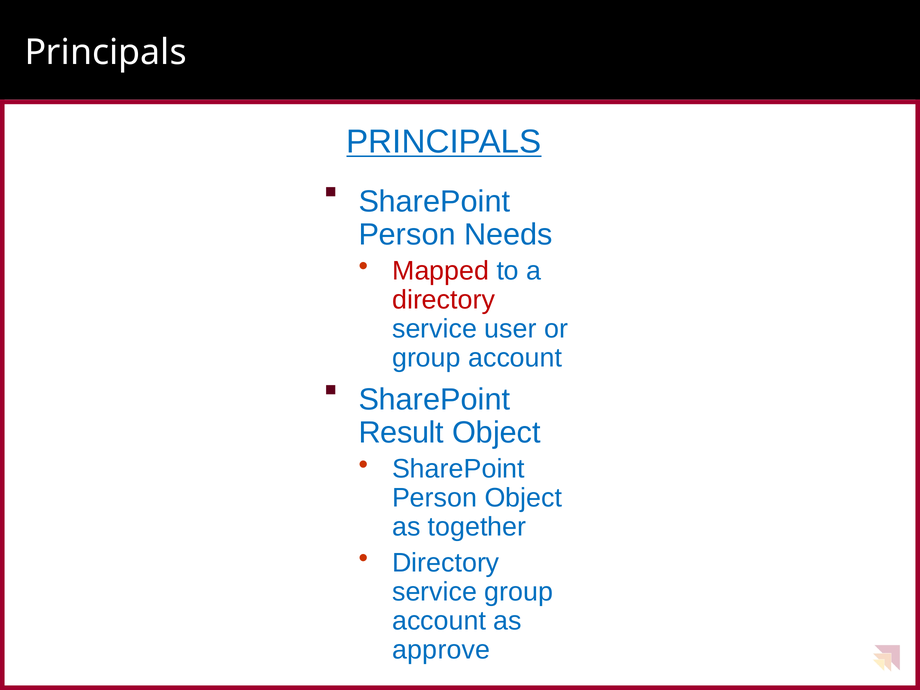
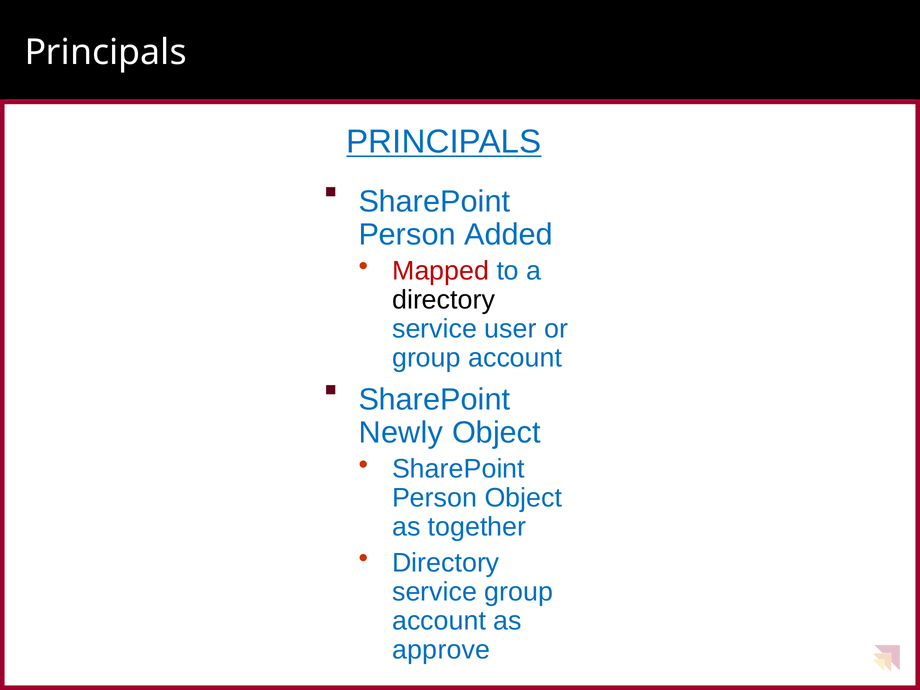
Needs: Needs -> Added
directory at (444, 300) colour: red -> black
Result: Result -> Newly
